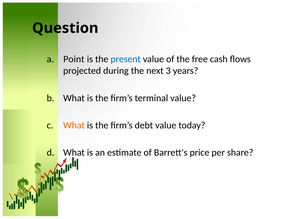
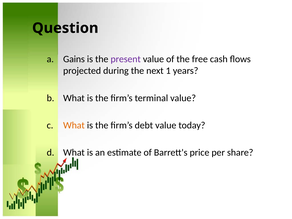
Point: Point -> Gains
present colour: blue -> purple
3: 3 -> 1
